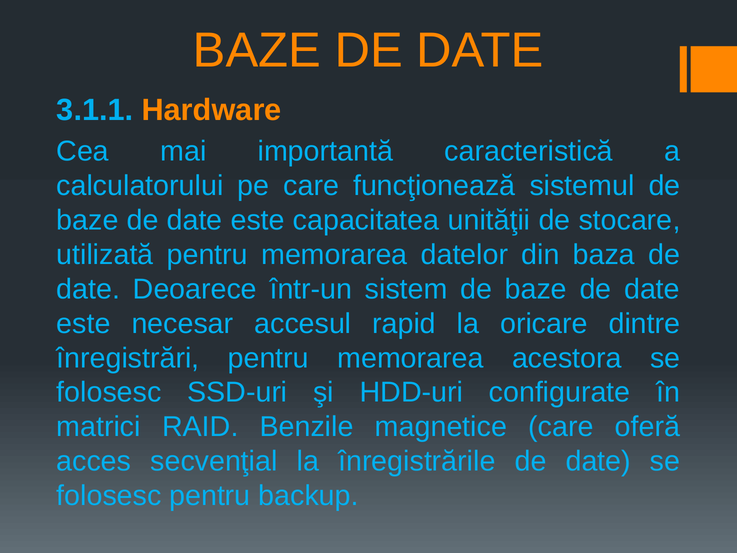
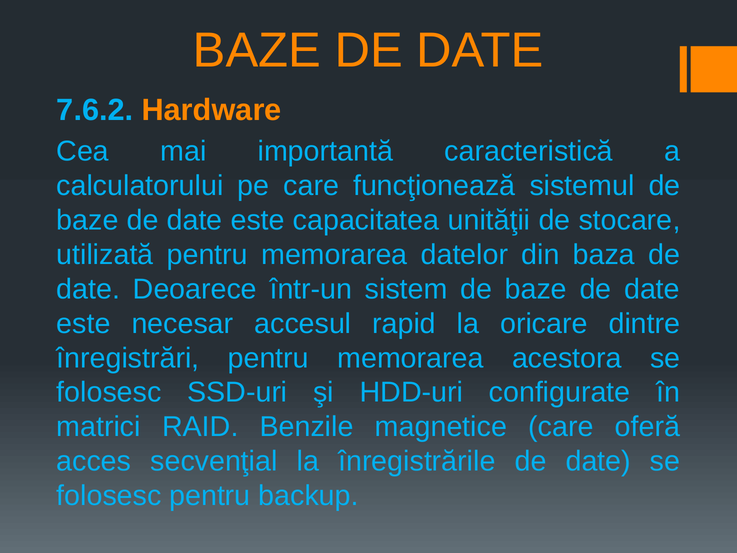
3.1.1: 3.1.1 -> 7.6.2
